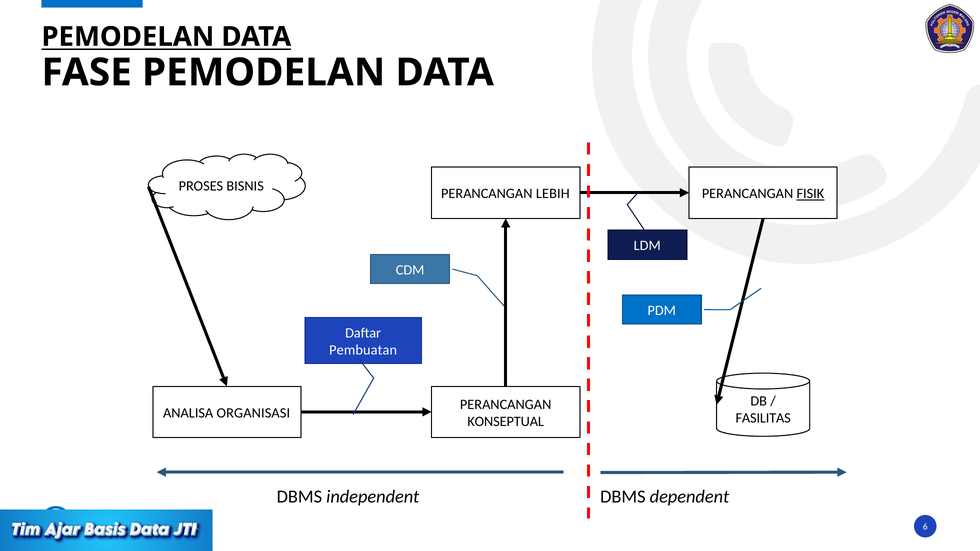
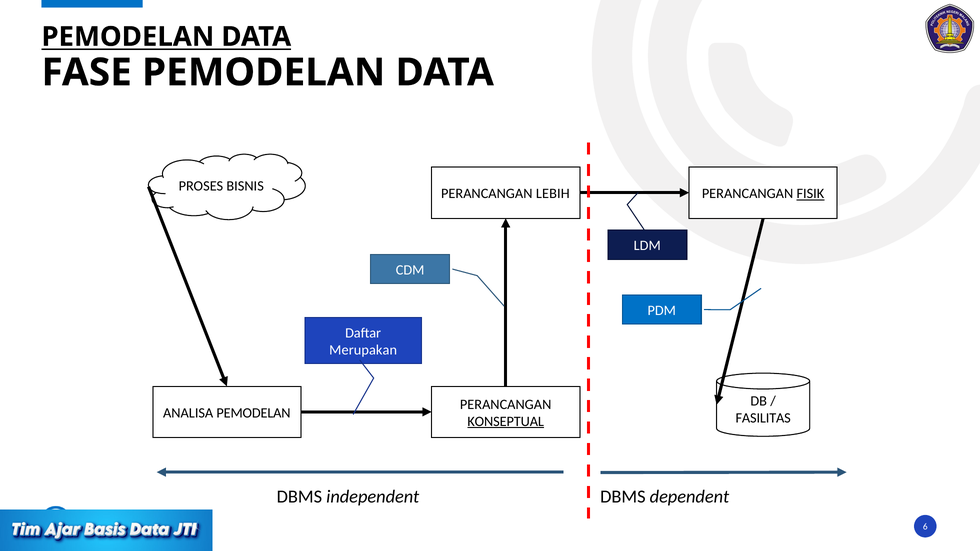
Pembuatan: Pembuatan -> Merupakan
ANALISA ORGANISASI: ORGANISASI -> PEMODELAN
KONSEPTUAL underline: none -> present
